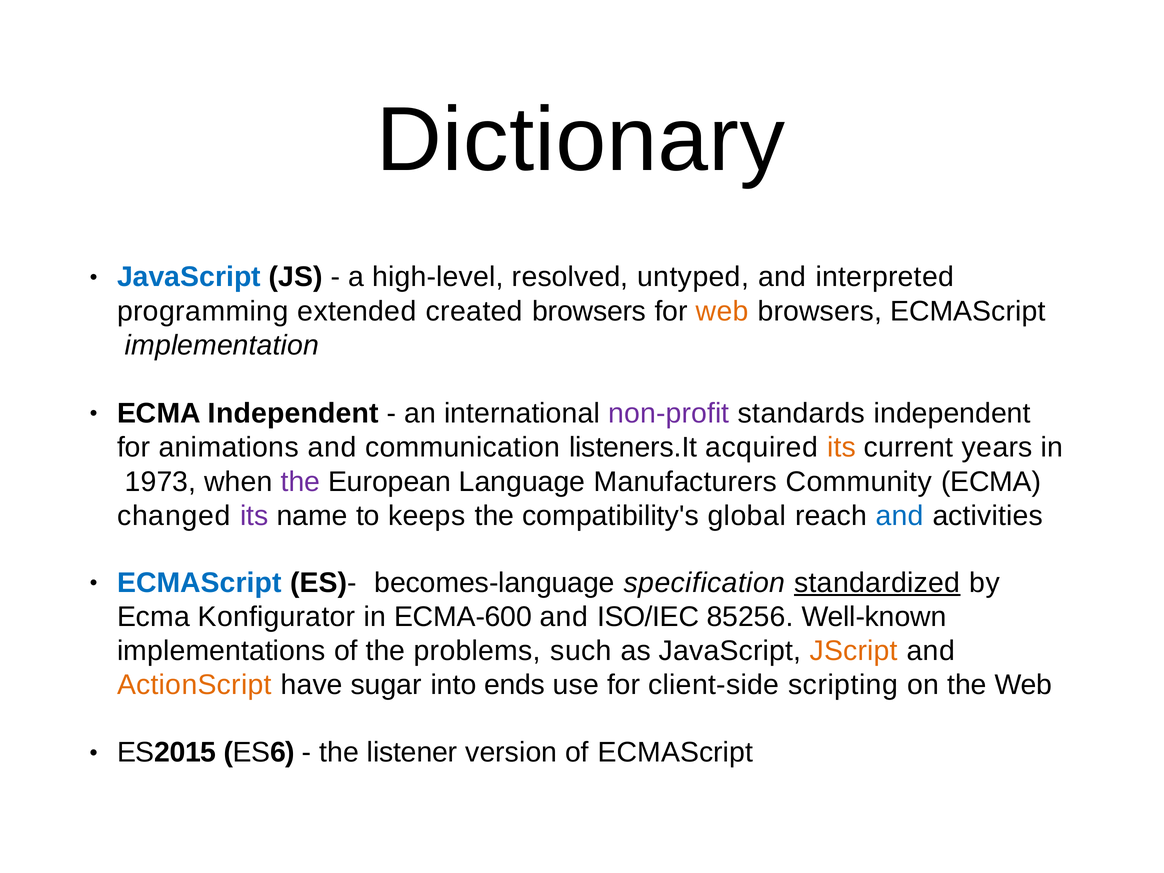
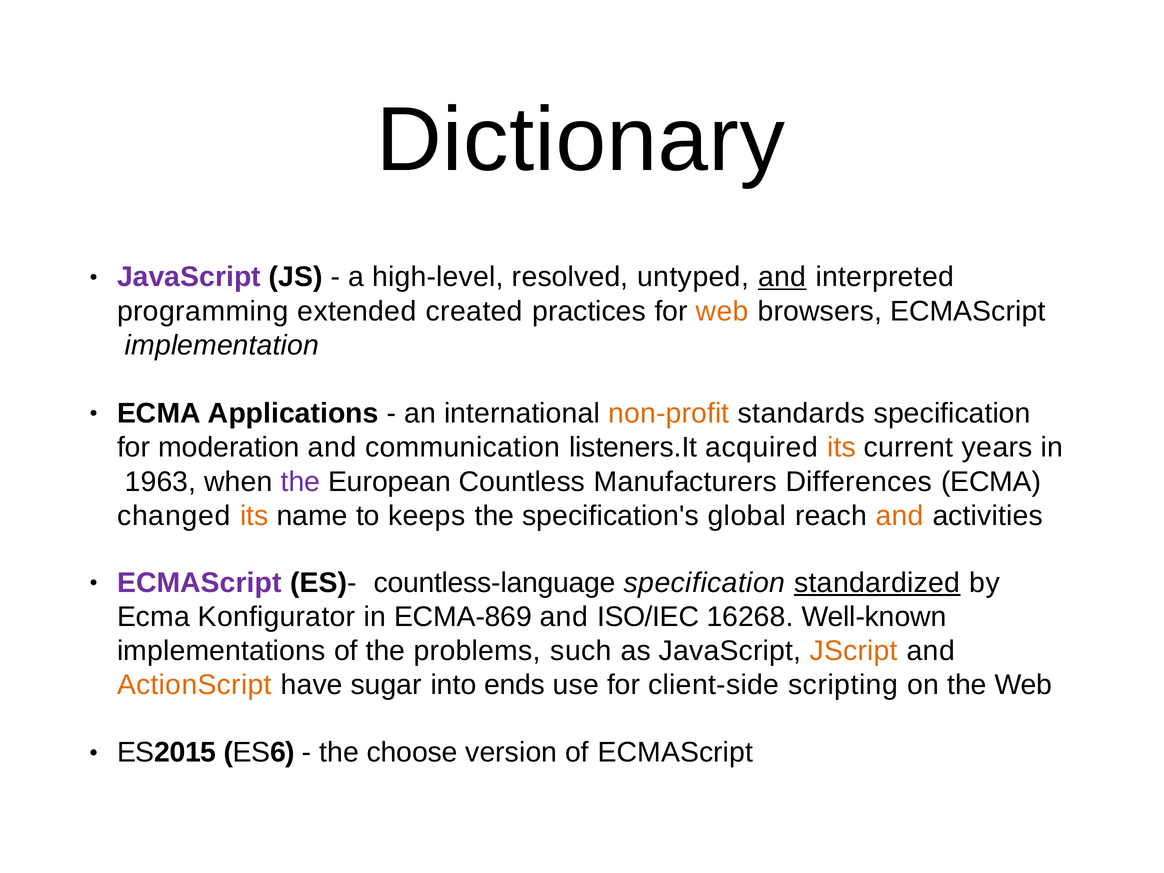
JavaScript at (189, 277) colour: blue -> purple
and at (782, 277) underline: none -> present
created browsers: browsers -> practices
ECMA Independent: Independent -> Applications
non-profit colour: purple -> orange
standards independent: independent -> specification
animations: animations -> moderation
1973: 1973 -> 1963
Language: Language -> Countless
Community: Community -> Differences
its at (254, 516) colour: purple -> orange
compatibility's: compatibility's -> specification's
and at (900, 516) colour: blue -> orange
ECMAScript at (199, 583) colour: blue -> purple
becomes-language: becomes-language -> countless-language
ECMA-600: ECMA-600 -> ECMA-869
85256: 85256 -> 16268
listener: listener -> choose
